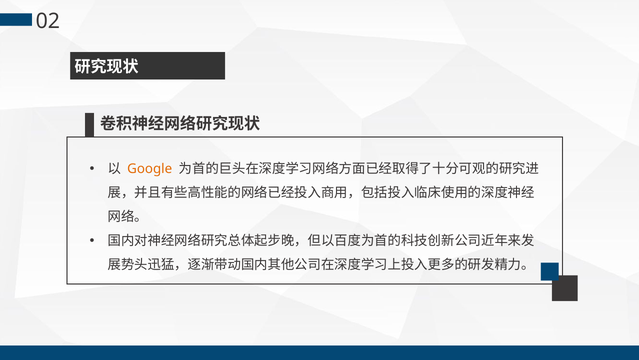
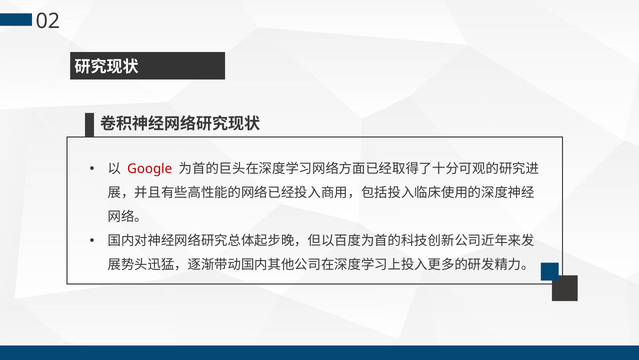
Google colour: orange -> red
